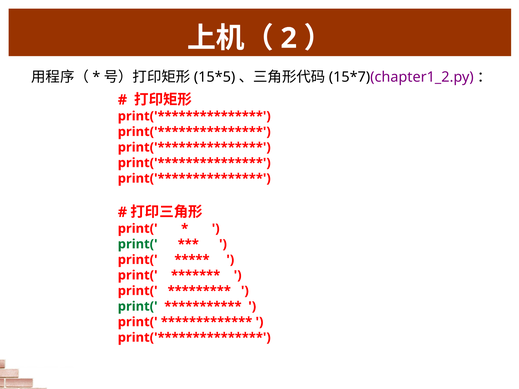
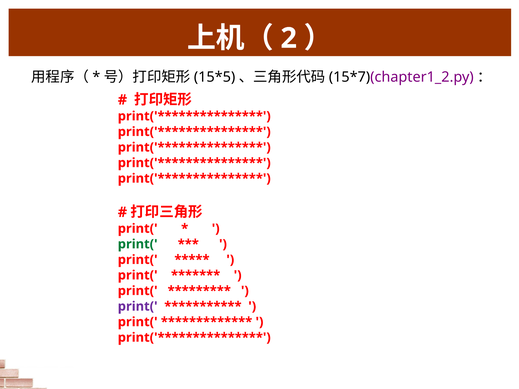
print( at (138, 307) colour: green -> purple
